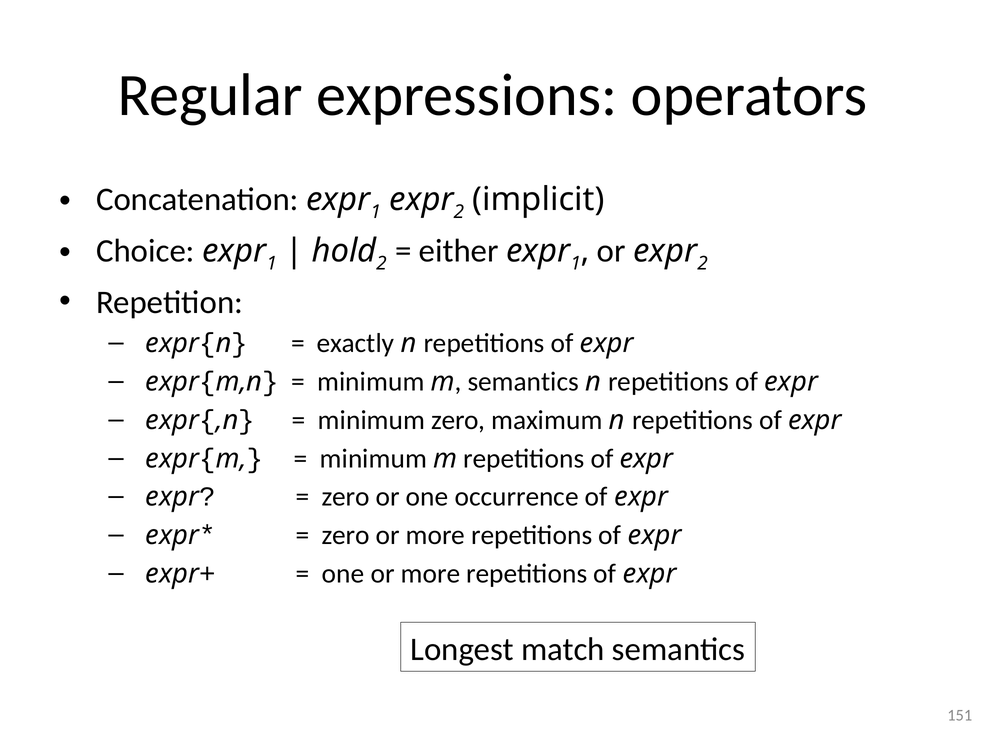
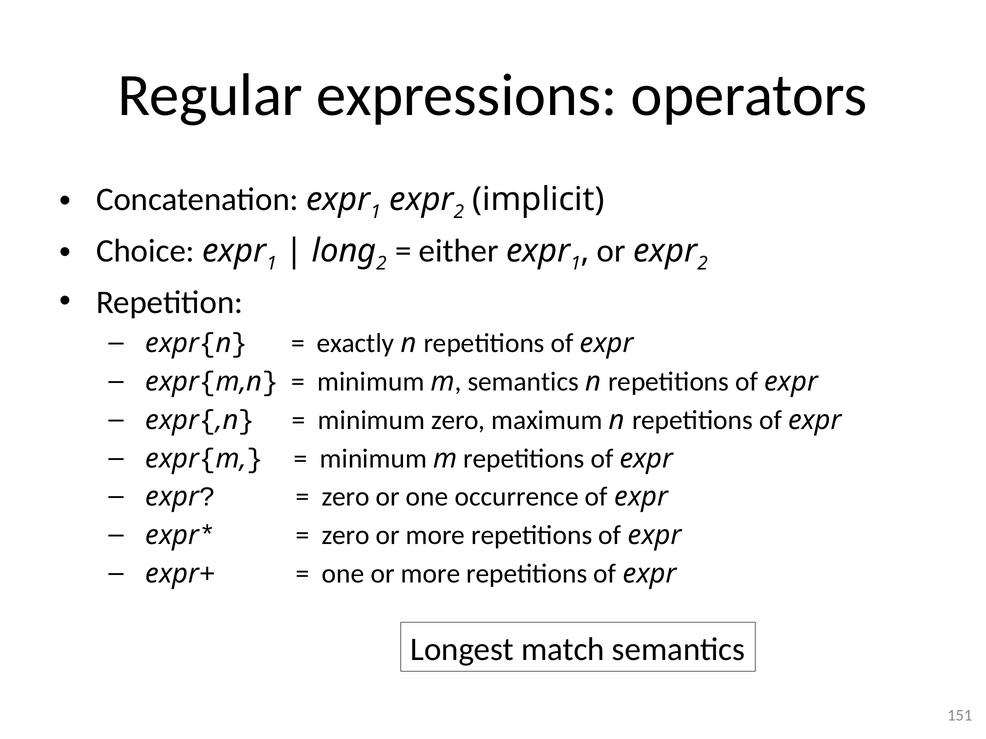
hold: hold -> long
